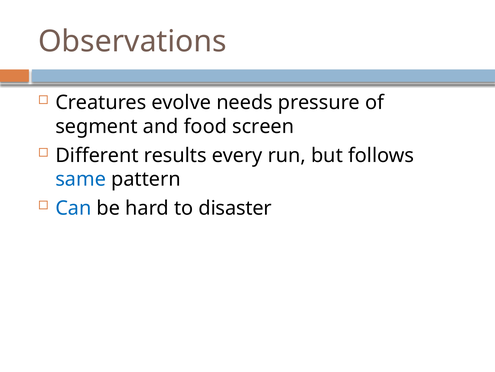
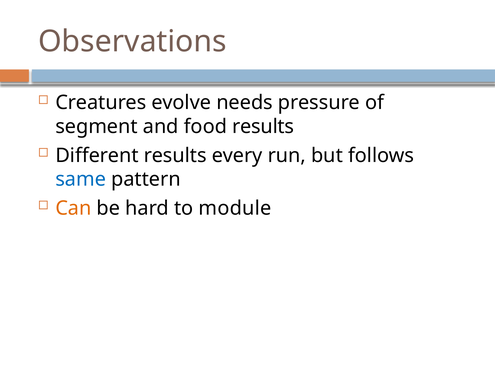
food screen: screen -> results
Can colour: blue -> orange
disaster: disaster -> module
